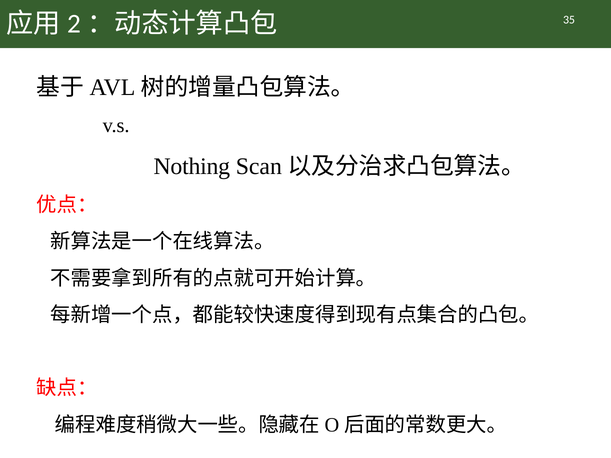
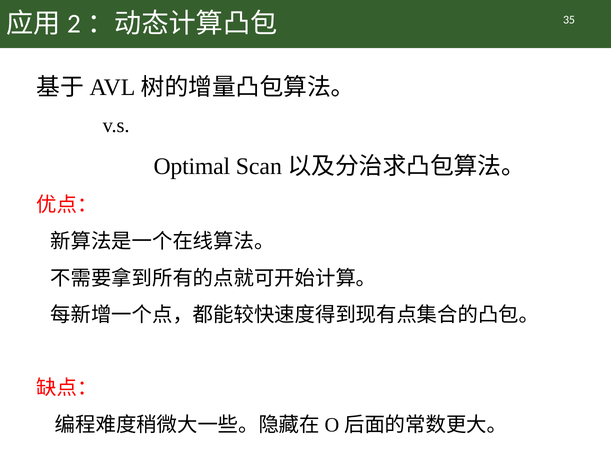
Nothing: Nothing -> Optimal
